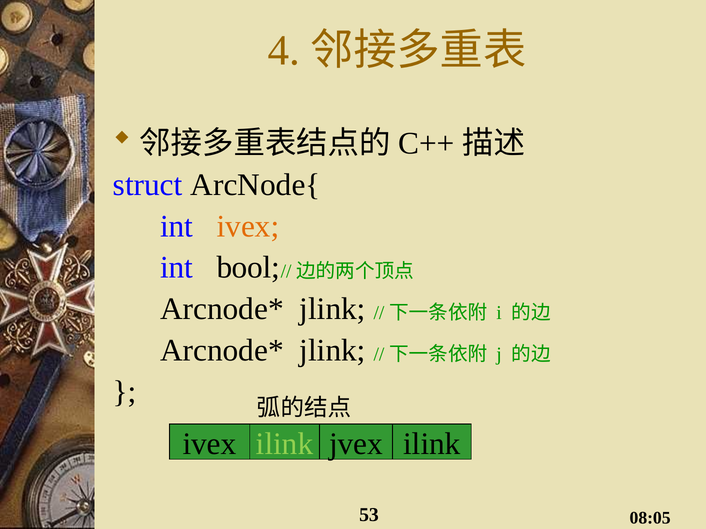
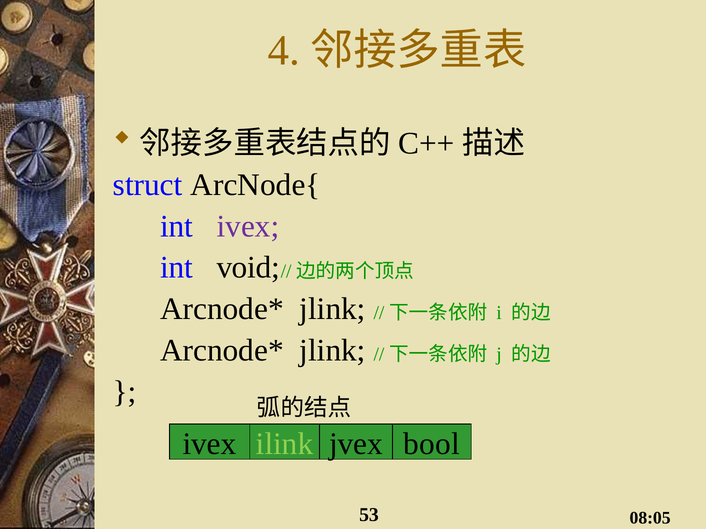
ivex at (248, 226) colour: orange -> purple
bool: bool -> void
ivex ilink: ilink -> bool
